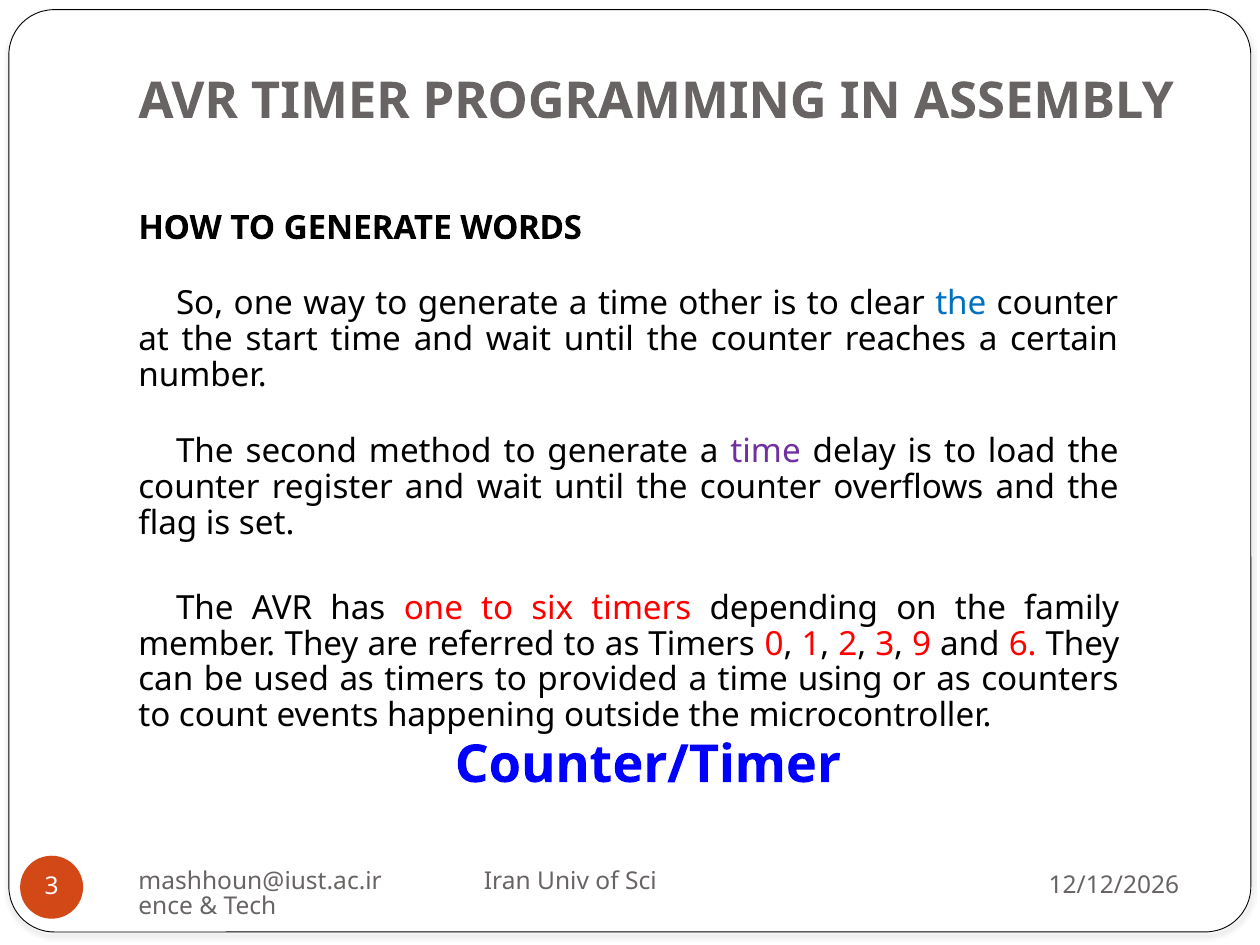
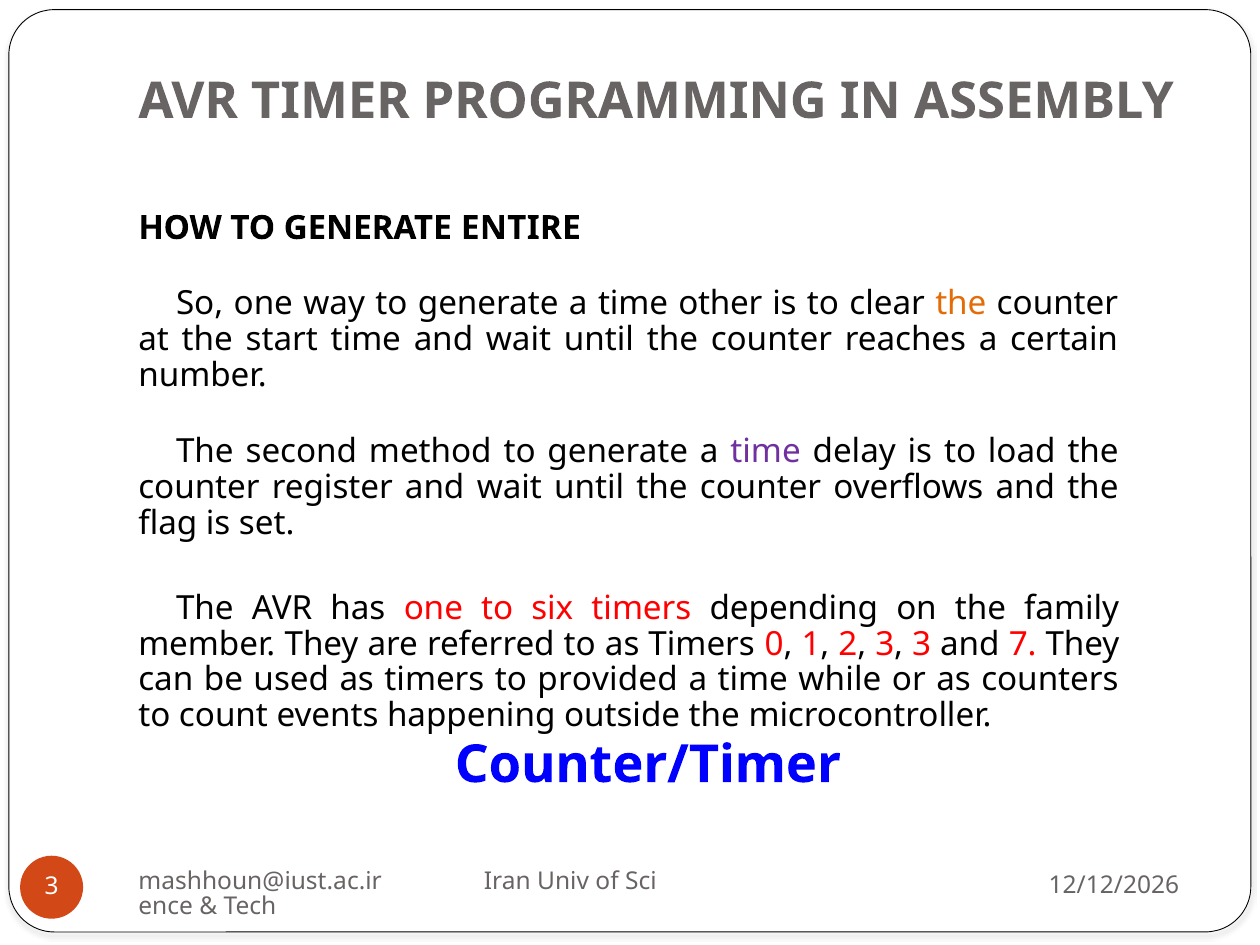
WORDS: WORDS -> ENTIRE
the at (961, 304) colour: blue -> orange
3 9: 9 -> 3
6: 6 -> 7
using: using -> while
